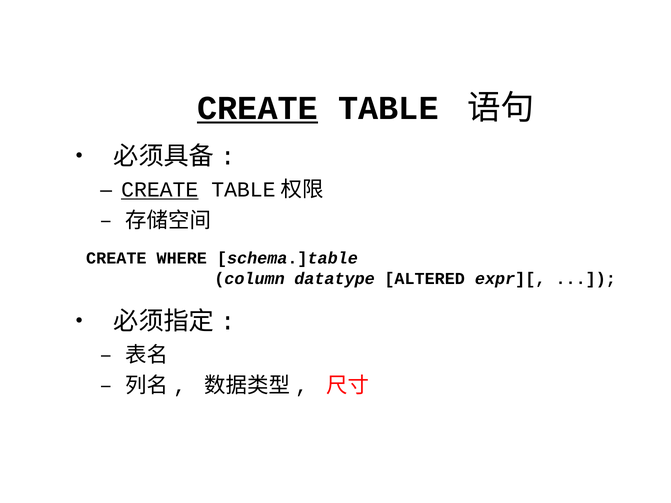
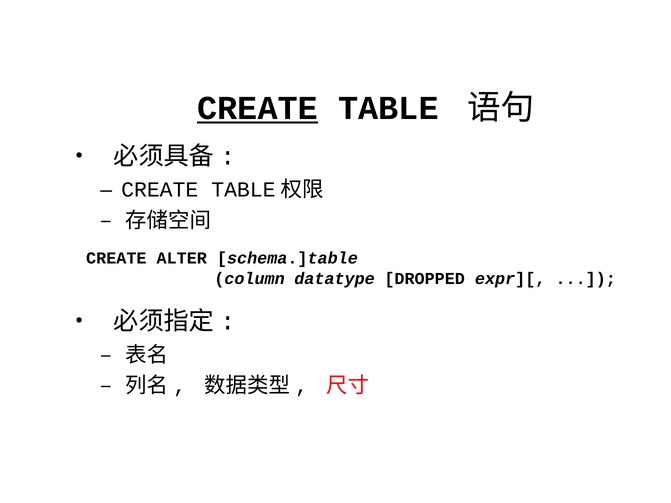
CREATE at (160, 190) underline: present -> none
WHERE: WHERE -> ALTER
ALTERED: ALTERED -> DROPPED
